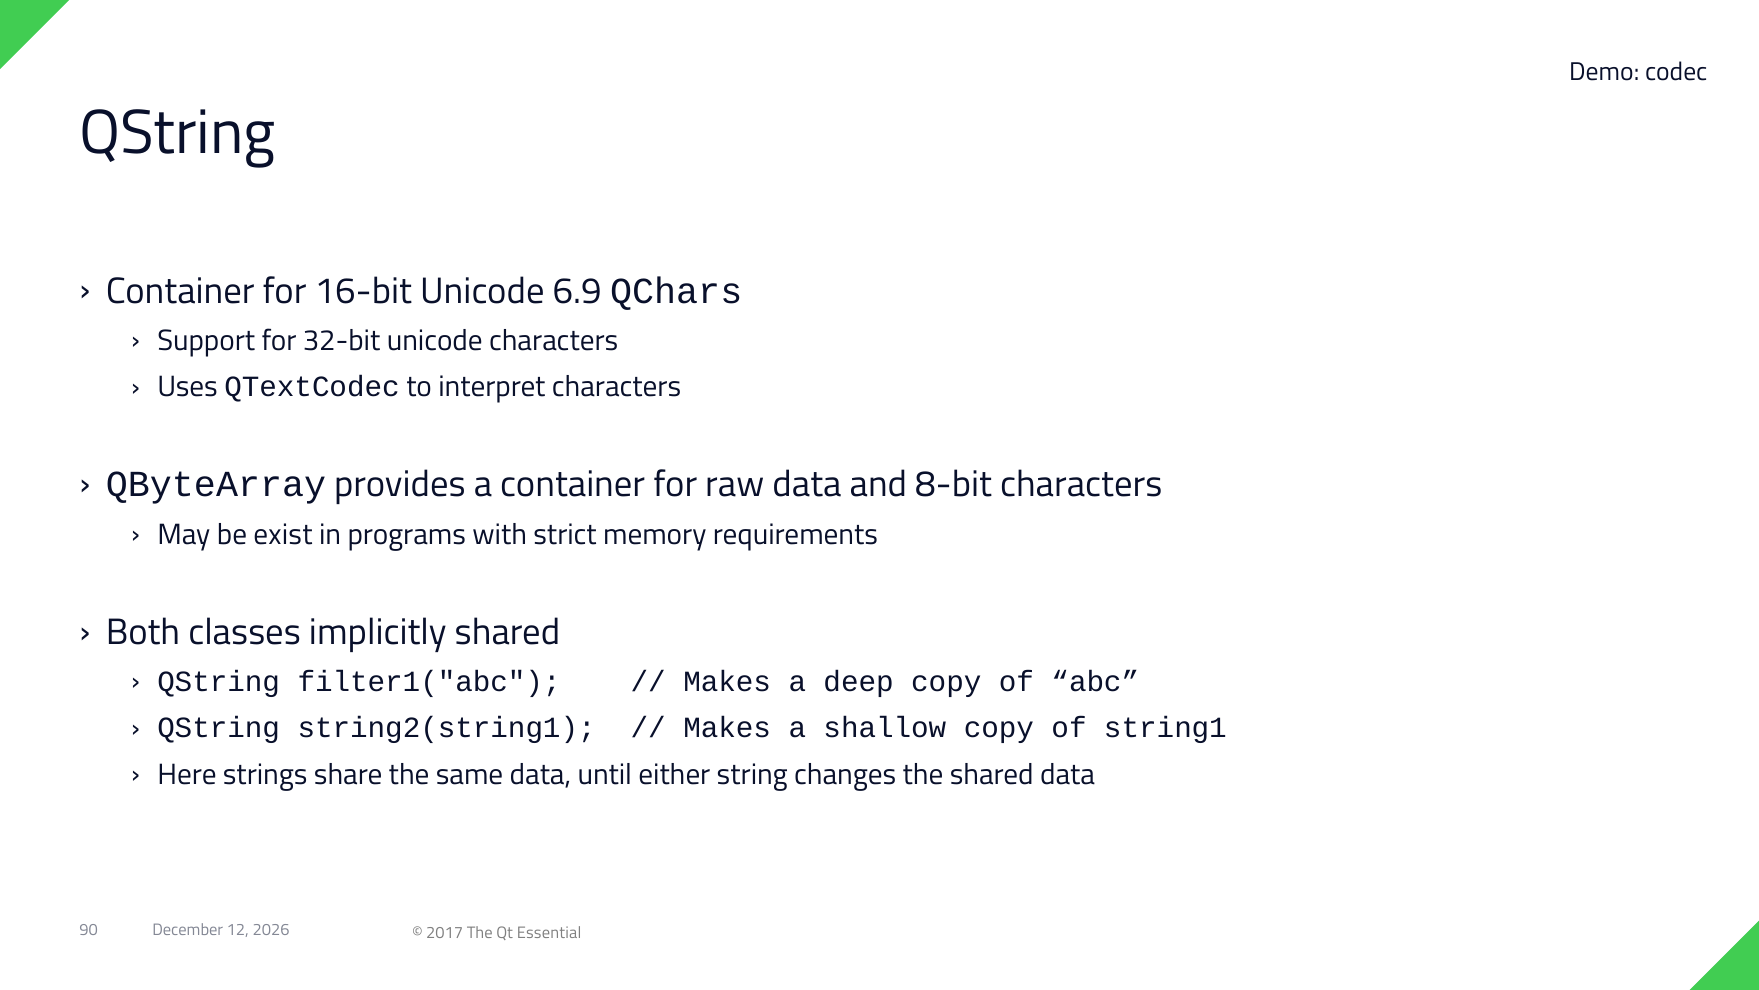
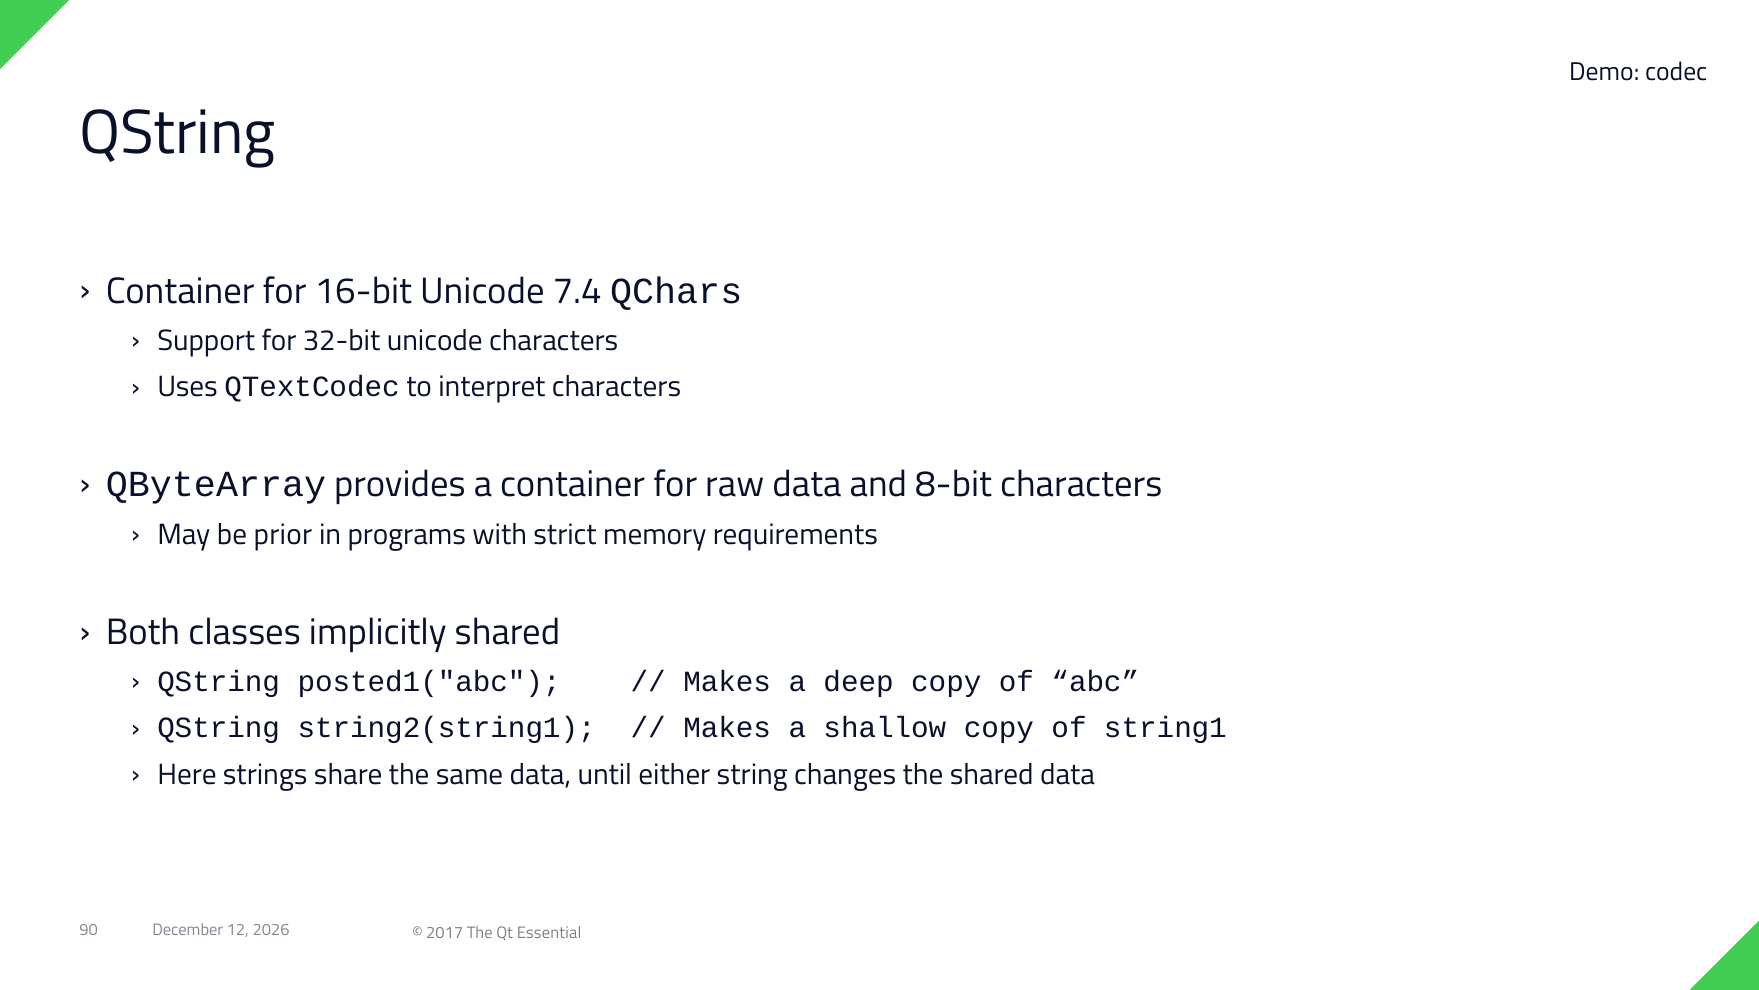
6.9: 6.9 -> 7.4
exist: exist -> prior
filter1("abc: filter1("abc -> posted1("abc
